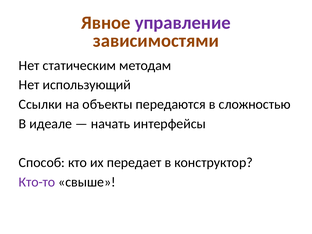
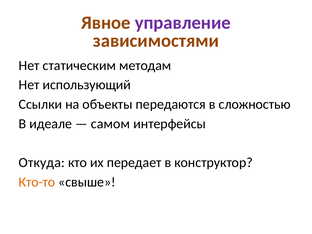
начать: начать -> самом
Способ: Способ -> Откуда
Кто-то colour: purple -> orange
